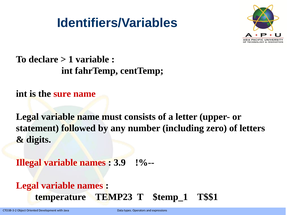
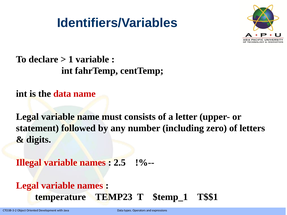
the sure: sure -> data
3.9: 3.9 -> 2.5
